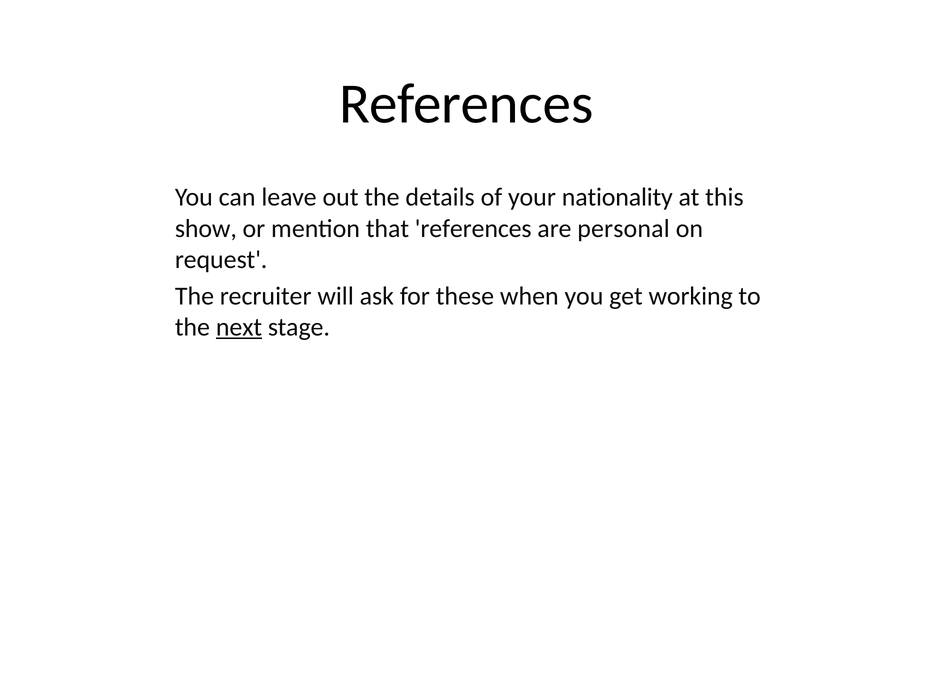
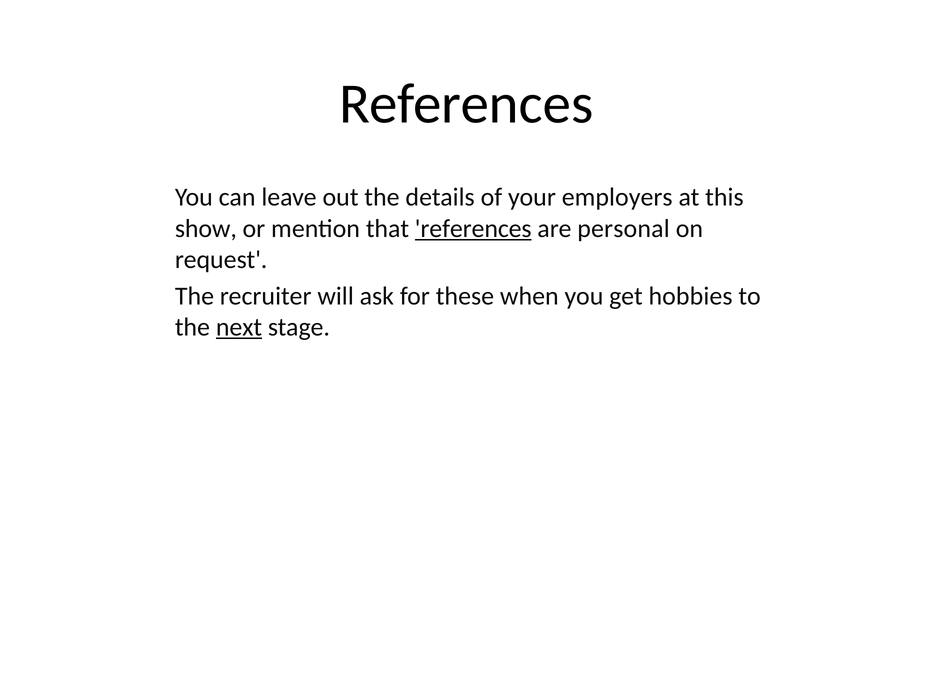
nationality: nationality -> employers
references at (473, 228) underline: none -> present
working: working -> hobbies
